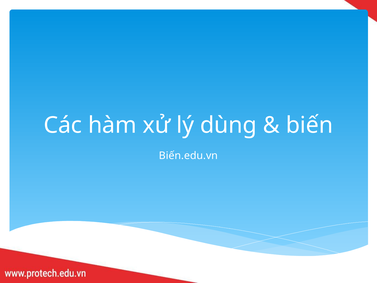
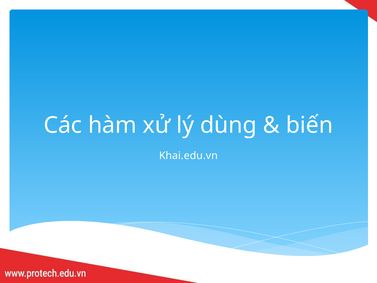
Biến.edu.vn: Biến.edu.vn -> Khai.edu.vn
